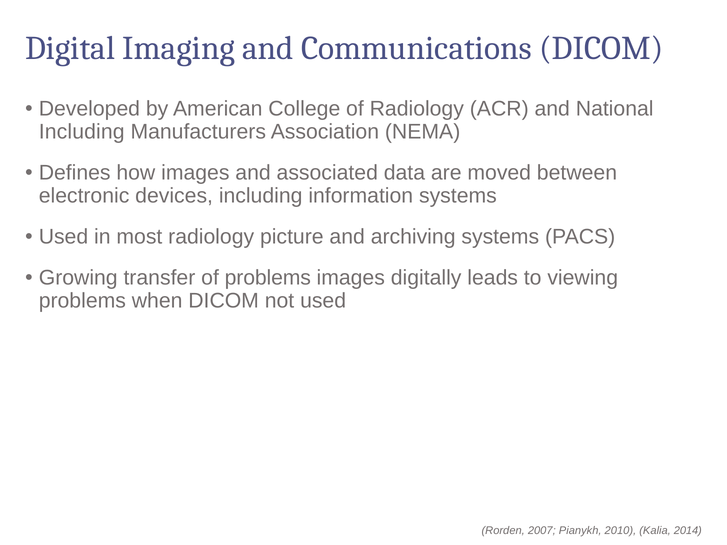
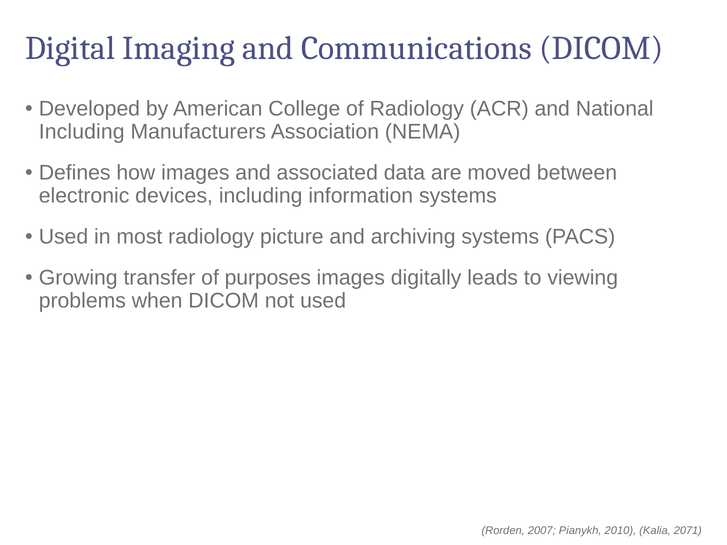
of problems: problems -> purposes
2014: 2014 -> 2071
